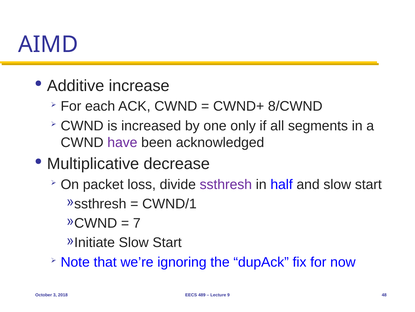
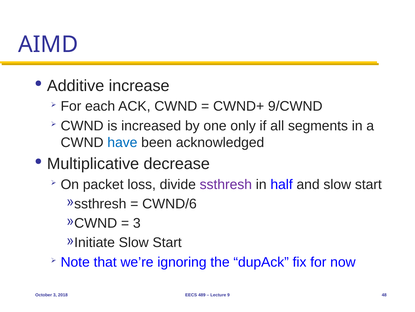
8/CWND: 8/CWND -> 9/CWND
have colour: purple -> blue
CWND/1: CWND/1 -> CWND/6
7 at (137, 223): 7 -> 3
